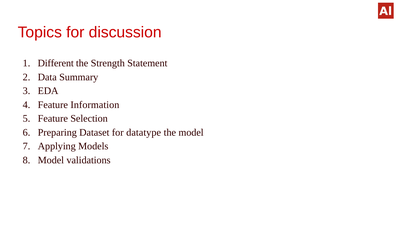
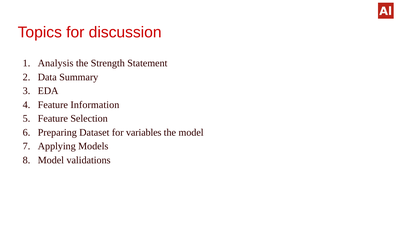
Different: Different -> Analysis
datatype: datatype -> variables
